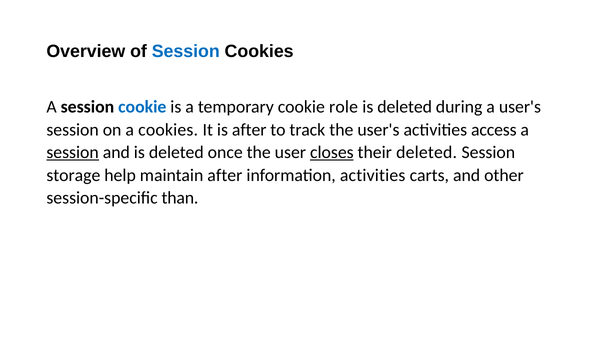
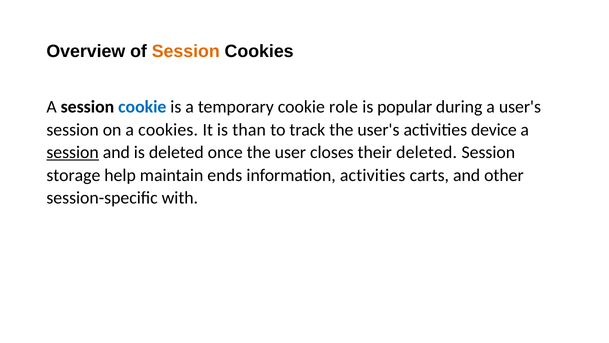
Session at (186, 51) colour: blue -> orange
deleted at (405, 107): deleted -> popular
is after: after -> than
access: access -> device
closes underline: present -> none
maintain after: after -> ends
than: than -> with
